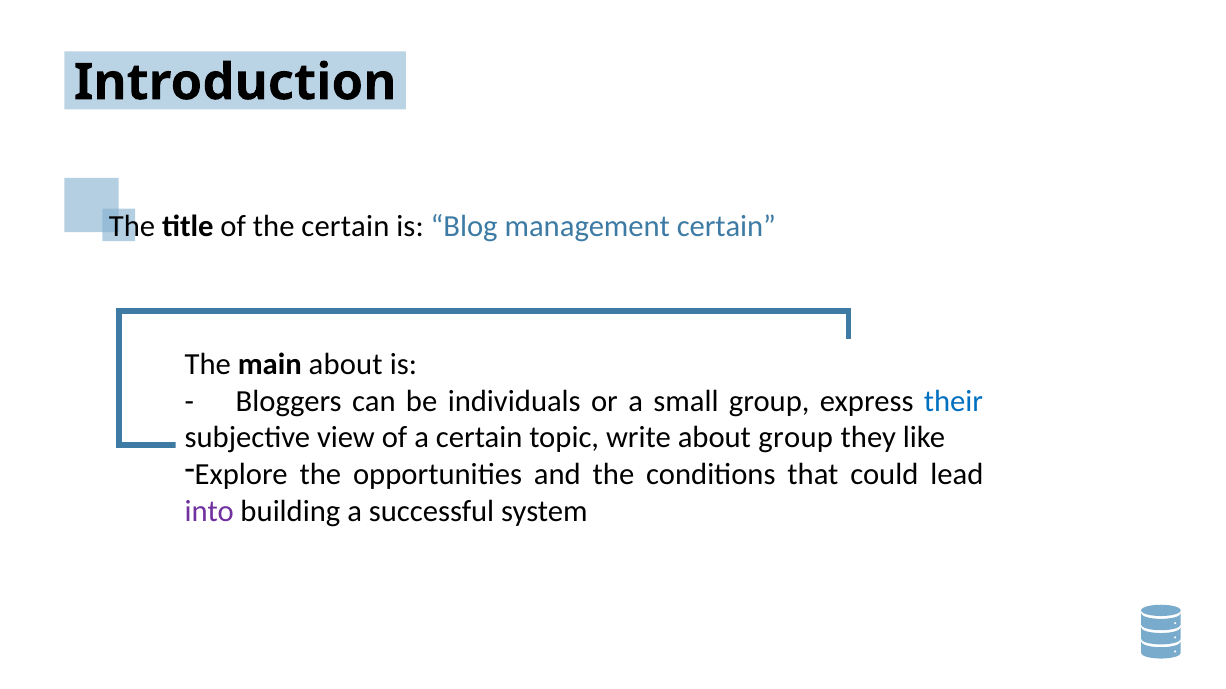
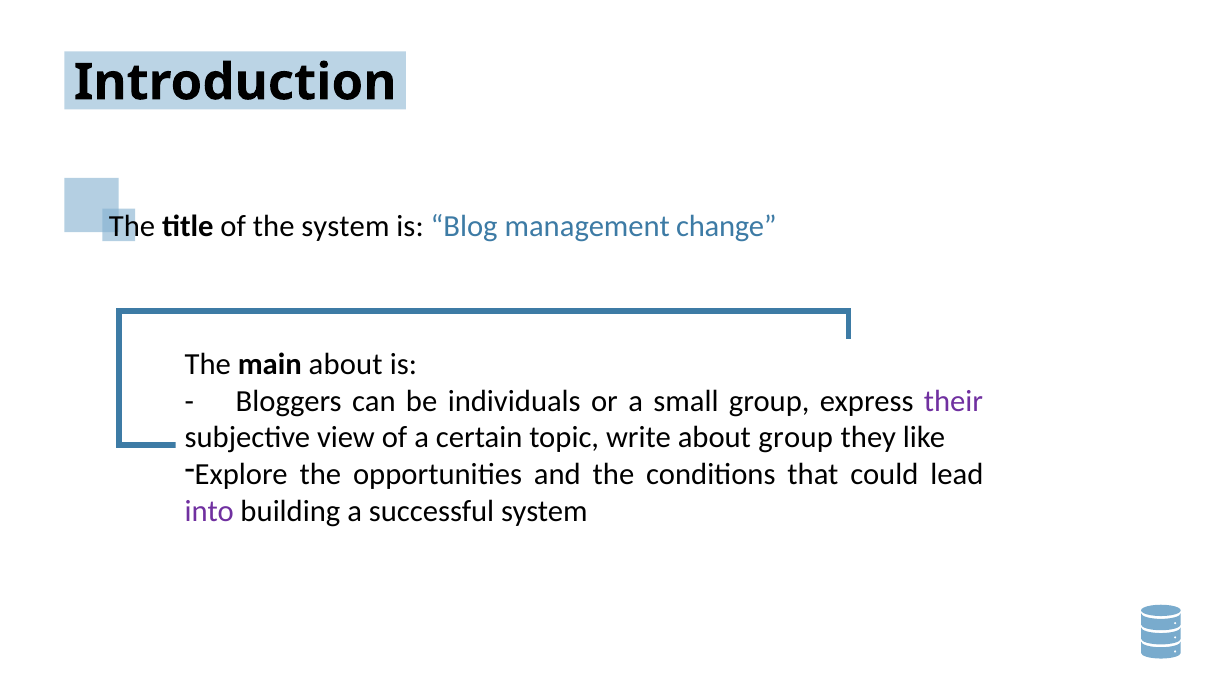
the certain: certain -> system
management certain: certain -> change
their colour: blue -> purple
